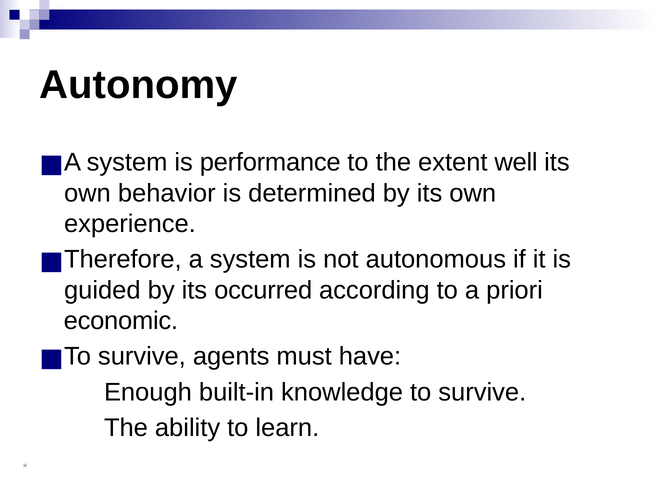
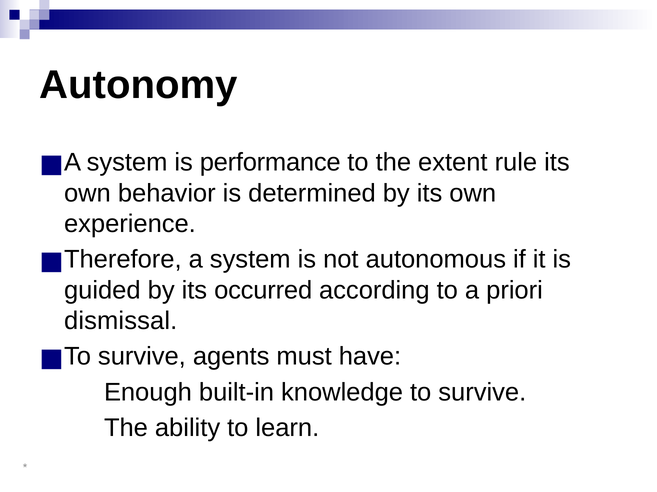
well: well -> rule
economic: economic -> dismissal
